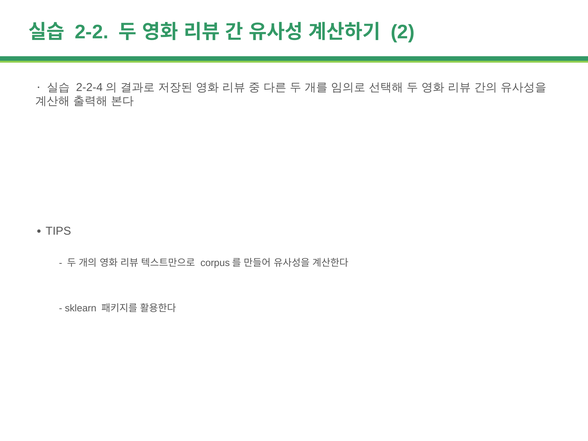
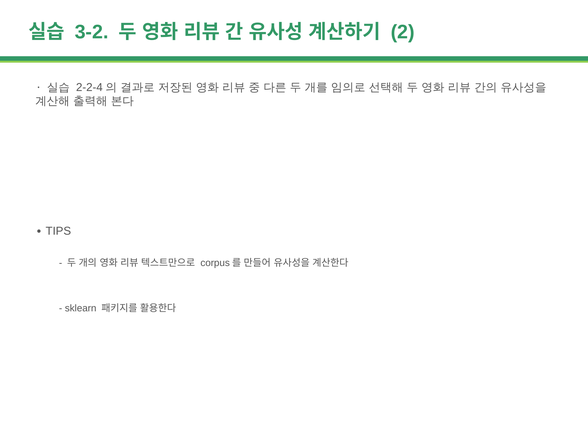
2-2: 2-2 -> 3-2
